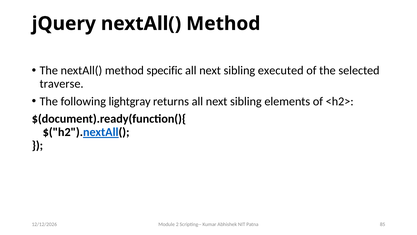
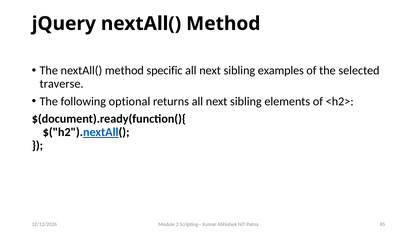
executed: executed -> examples
lightgray: lightgray -> optional
